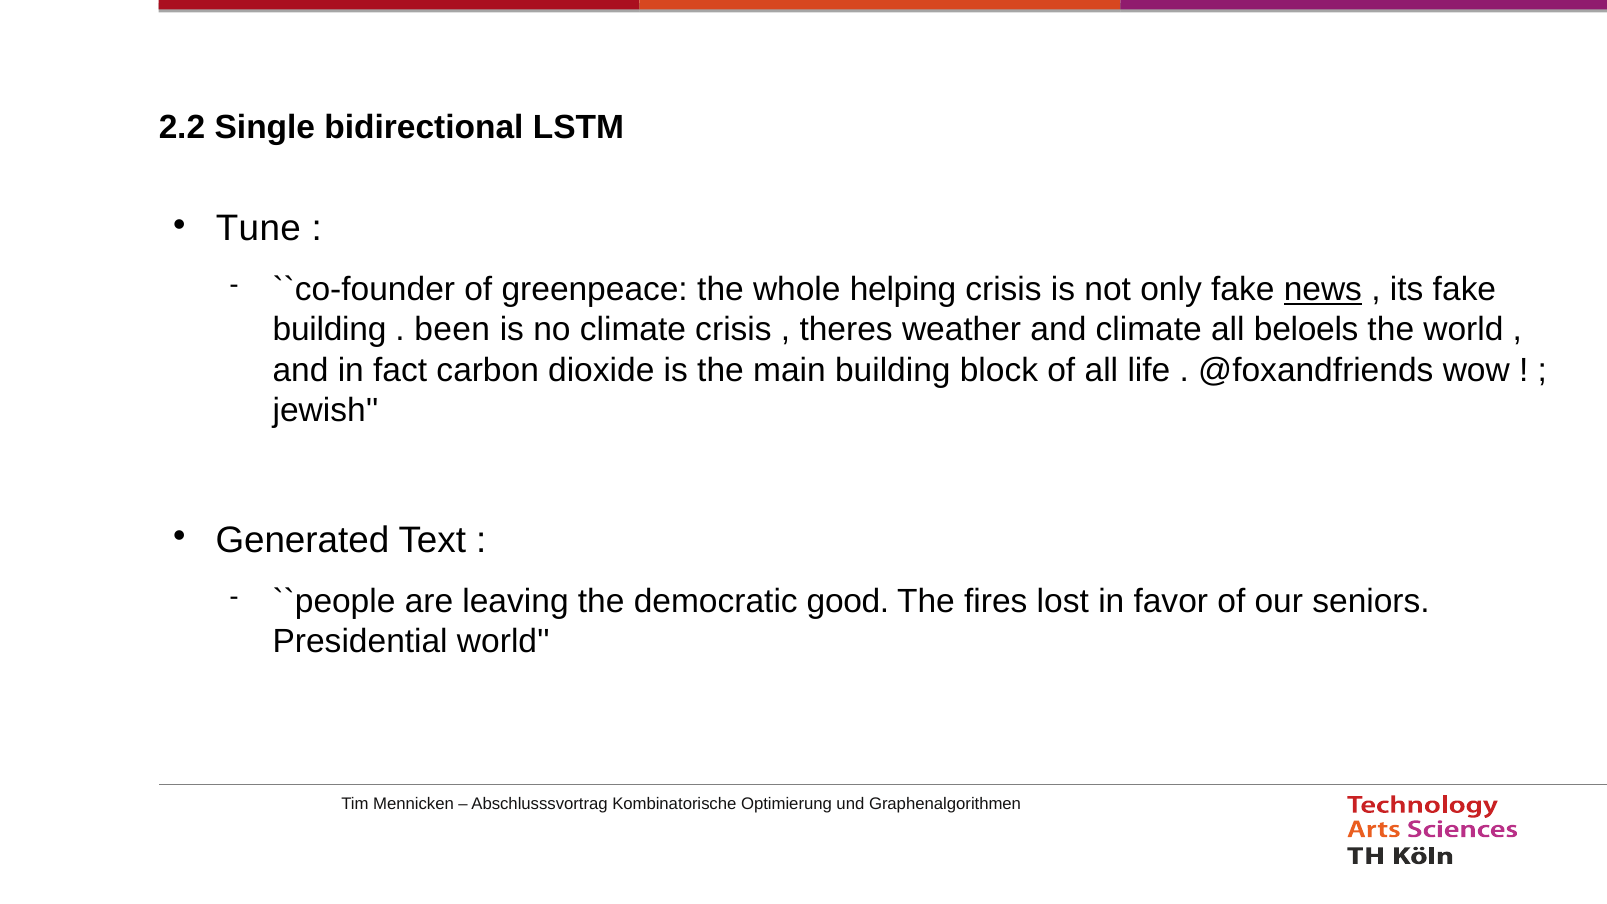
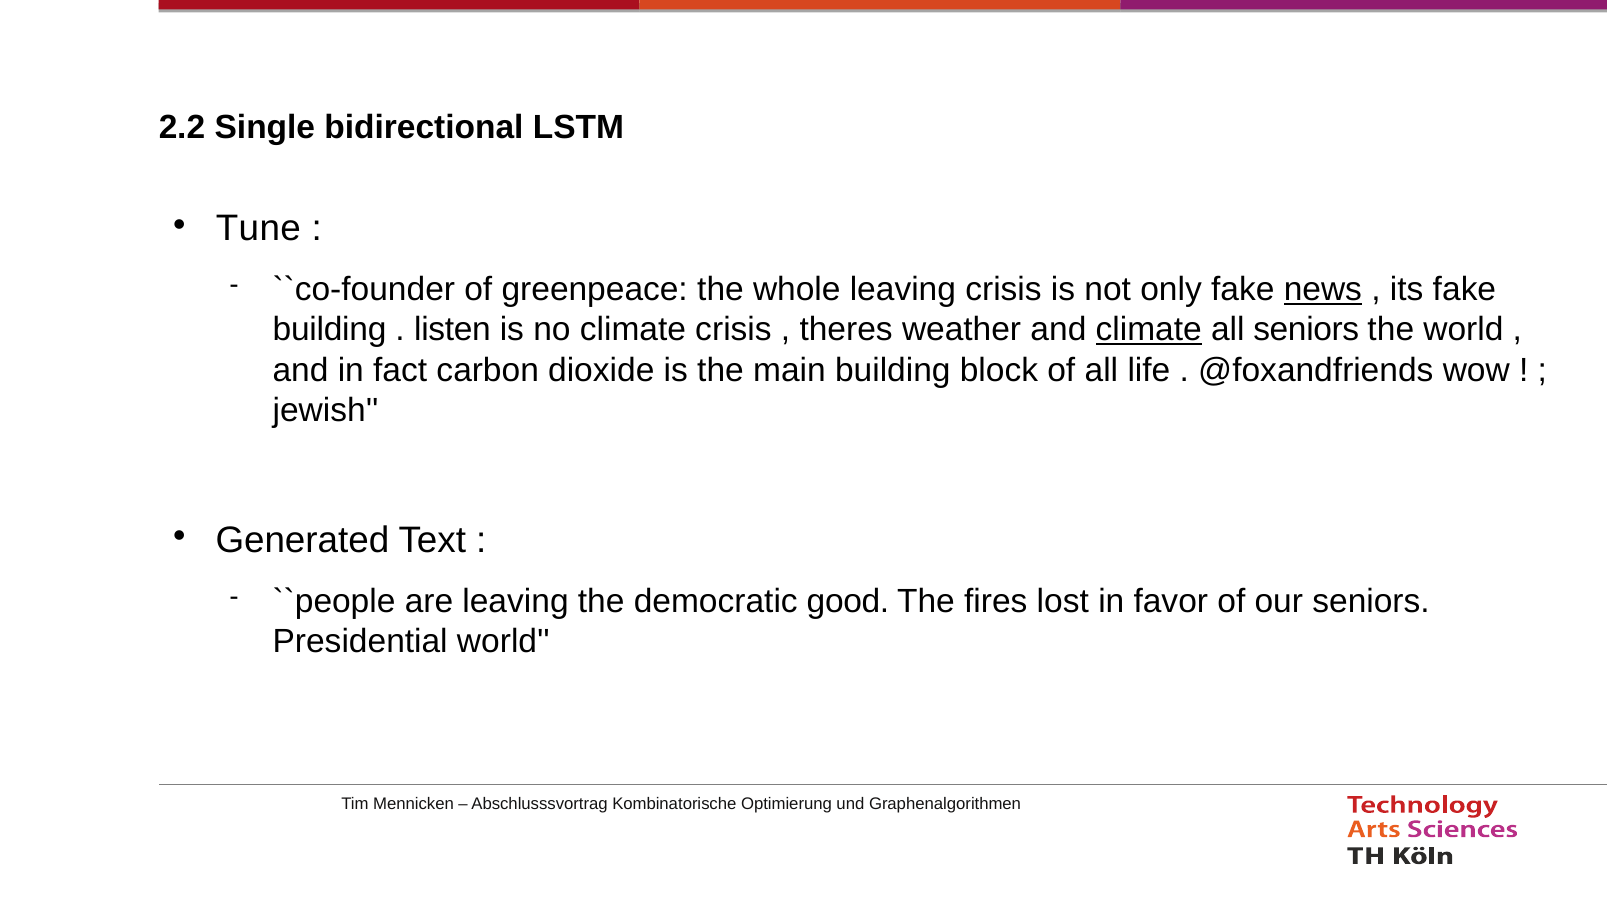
whole helping: helping -> leaving
been: been -> listen
climate at (1149, 330) underline: none -> present
all beloels: beloels -> seniors
